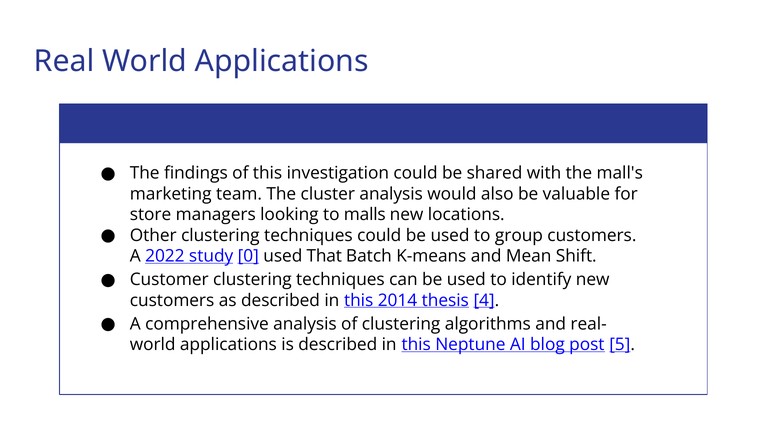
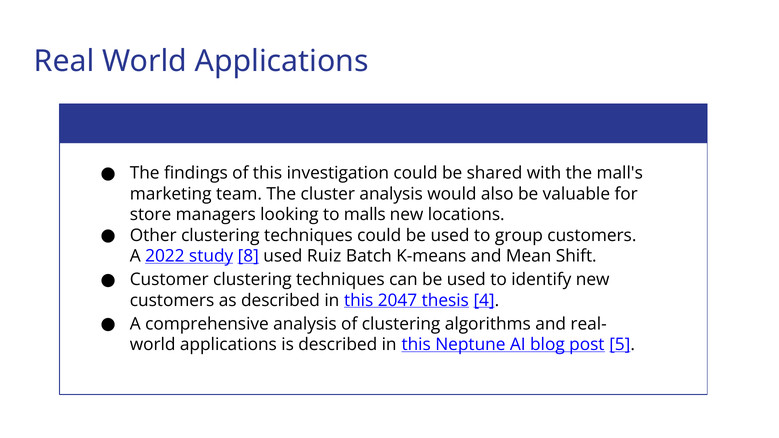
0: 0 -> 8
That: That -> Ruiz
2014: 2014 -> 2047
